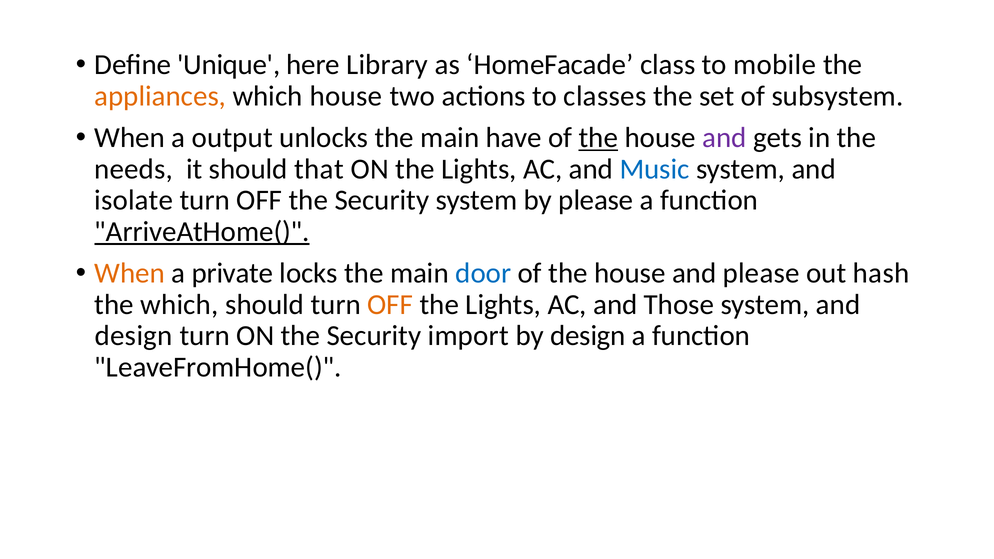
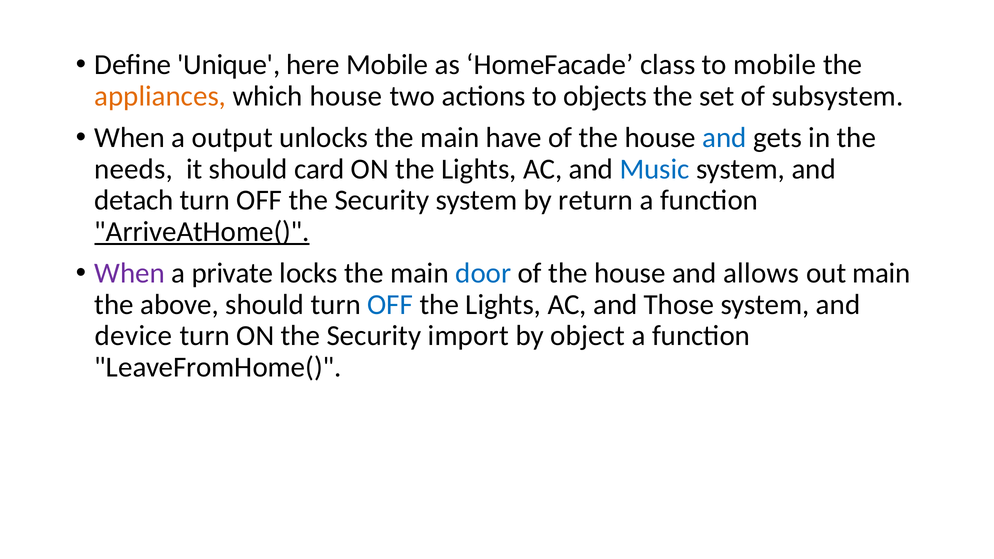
here Library: Library -> Mobile
classes: classes -> objects
the at (598, 138) underline: present -> none
and at (725, 138) colour: purple -> blue
that: that -> card
isolate: isolate -> detach
by please: please -> return
When at (130, 273) colour: orange -> purple
and please: please -> allows
out hash: hash -> main
the which: which -> above
OFF at (390, 305) colour: orange -> blue
design at (134, 336): design -> device
by design: design -> object
